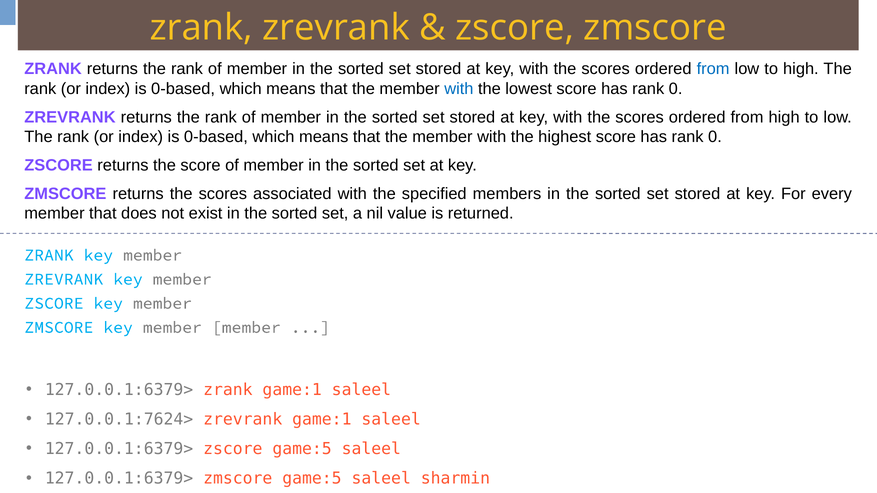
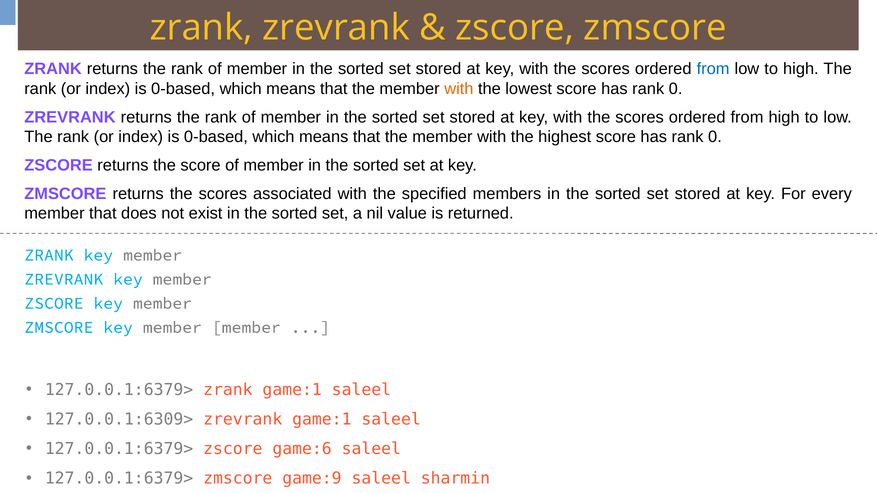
with at (459, 89) colour: blue -> orange
127.0.0.1:7624>: 127.0.0.1:7624> -> 127.0.0.1:6309>
zscore game:5: game:5 -> game:6
zmscore game:5: game:5 -> game:9
